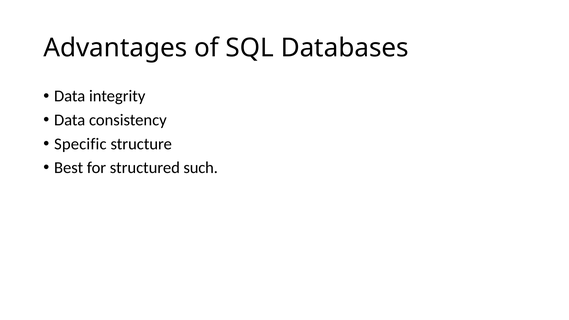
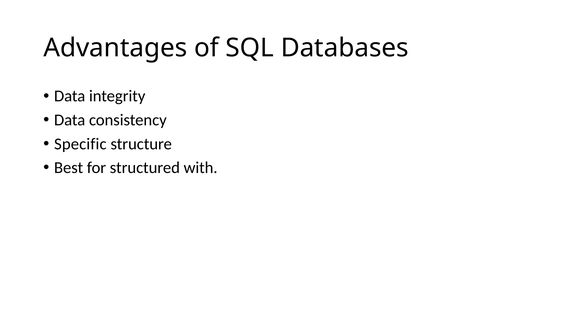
such: such -> with
